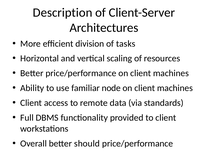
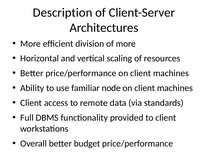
of tasks: tasks -> more
should: should -> budget
